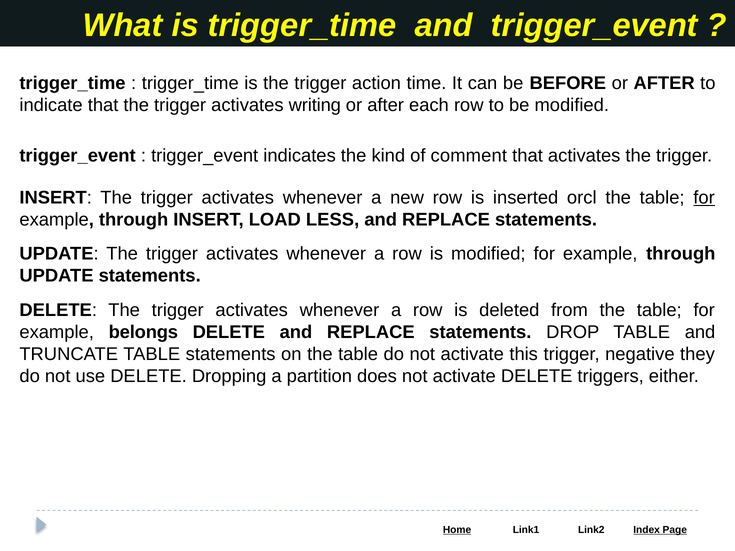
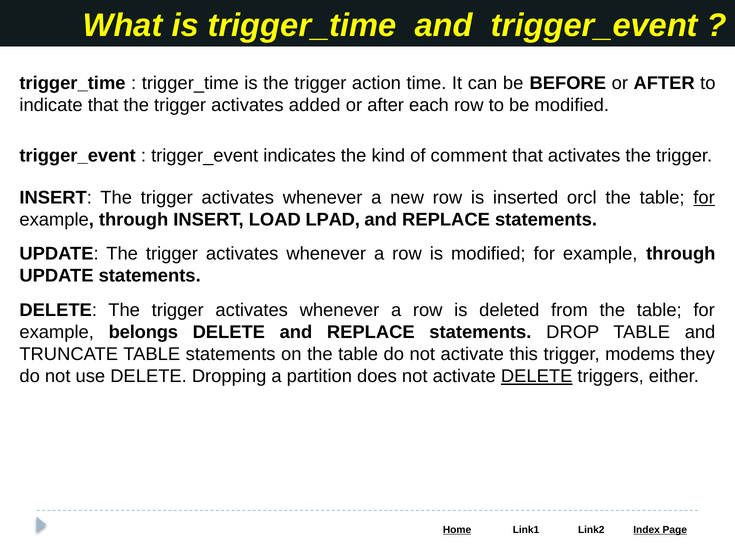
writing: writing -> added
LESS: LESS -> LPAD
negative: negative -> modems
DELETE at (537, 377) underline: none -> present
